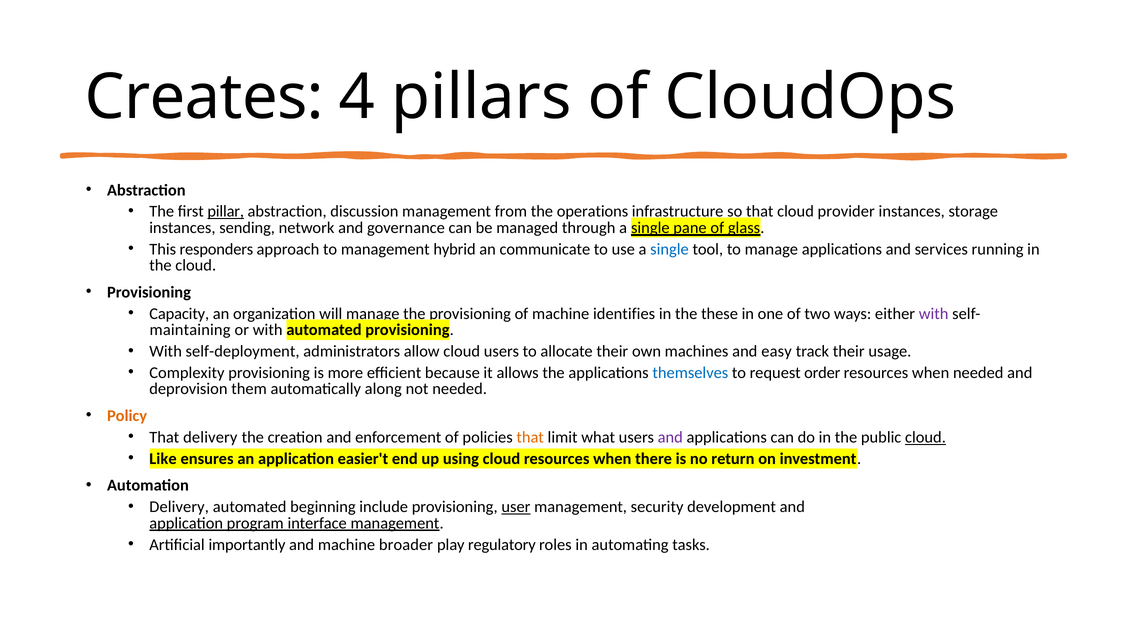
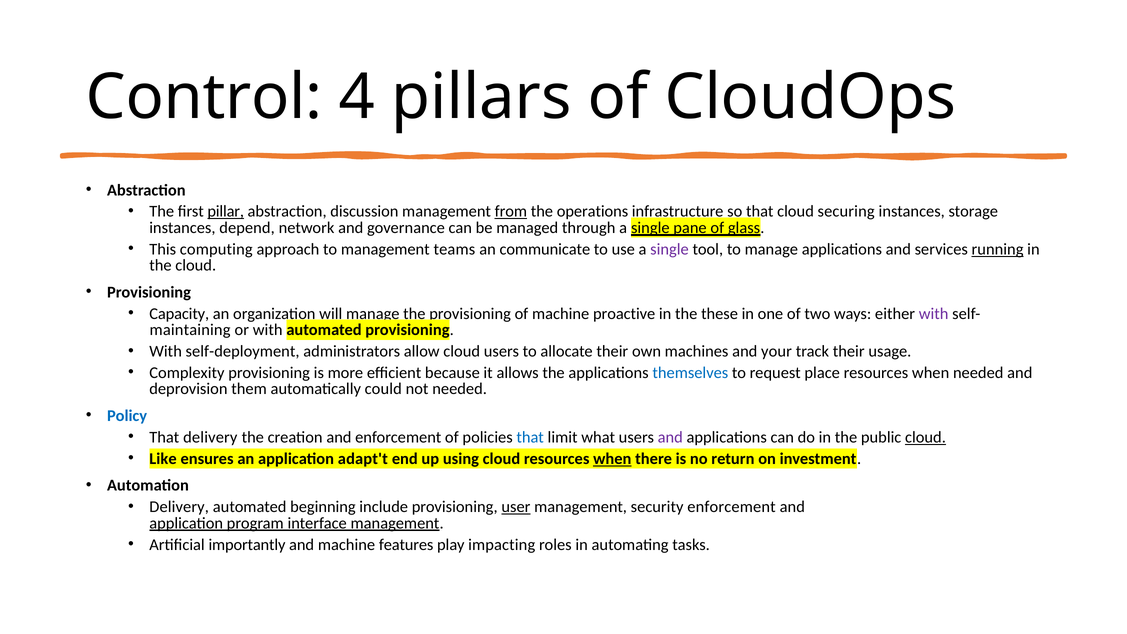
Creates: Creates -> Control
from underline: none -> present
provider: provider -> securing
sending: sending -> depend
responders: responders -> computing
hybrid: hybrid -> teams
single at (669, 249) colour: blue -> purple
running underline: none -> present
identifies: identifies -> proactive
easy: easy -> your
order: order -> place
along: along -> could
Policy colour: orange -> blue
that at (530, 437) colour: orange -> blue
easier't: easier't -> adapt't
when at (612, 459) underline: none -> present
security development: development -> enforcement
broader: broader -> features
regulatory: regulatory -> impacting
